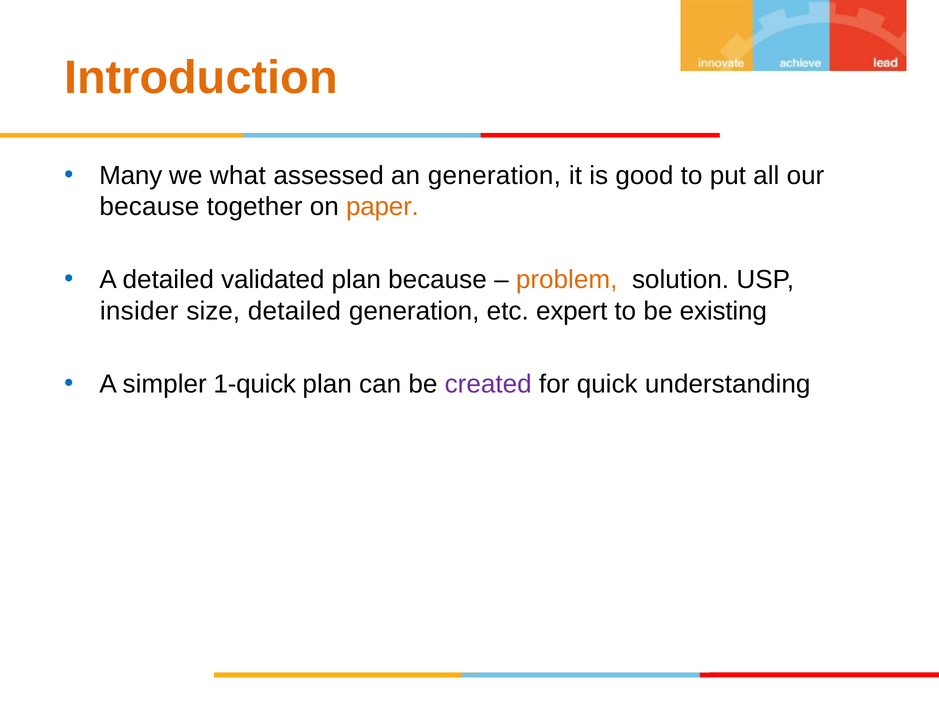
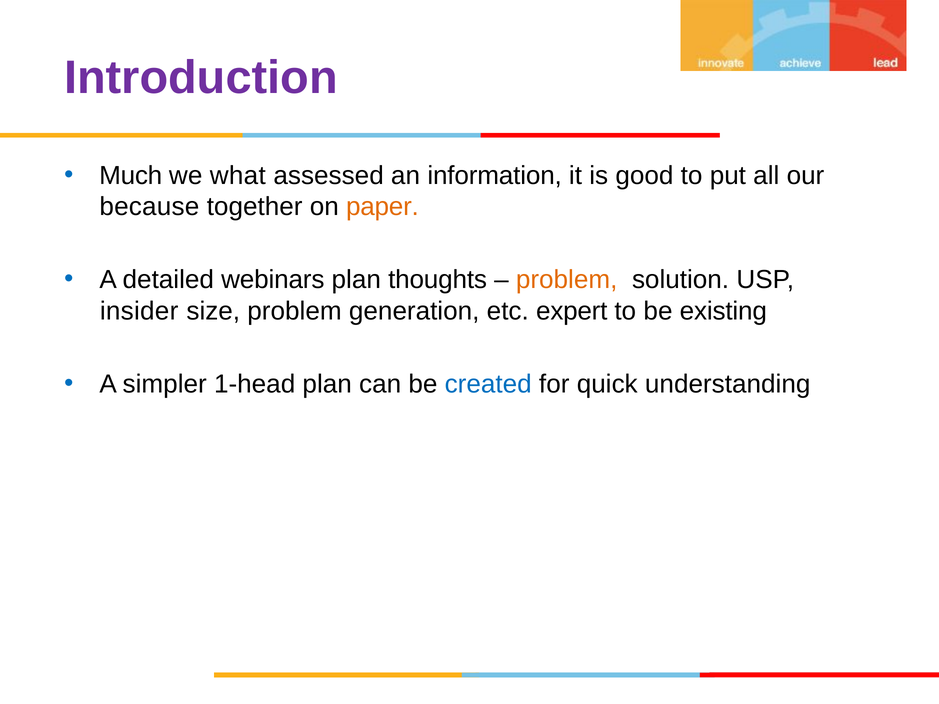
Introduction colour: orange -> purple
Many: Many -> Much
an generation: generation -> information
validated: validated -> webinars
plan because: because -> thoughts
size detailed: detailed -> problem
1-quick: 1-quick -> 1-head
created colour: purple -> blue
